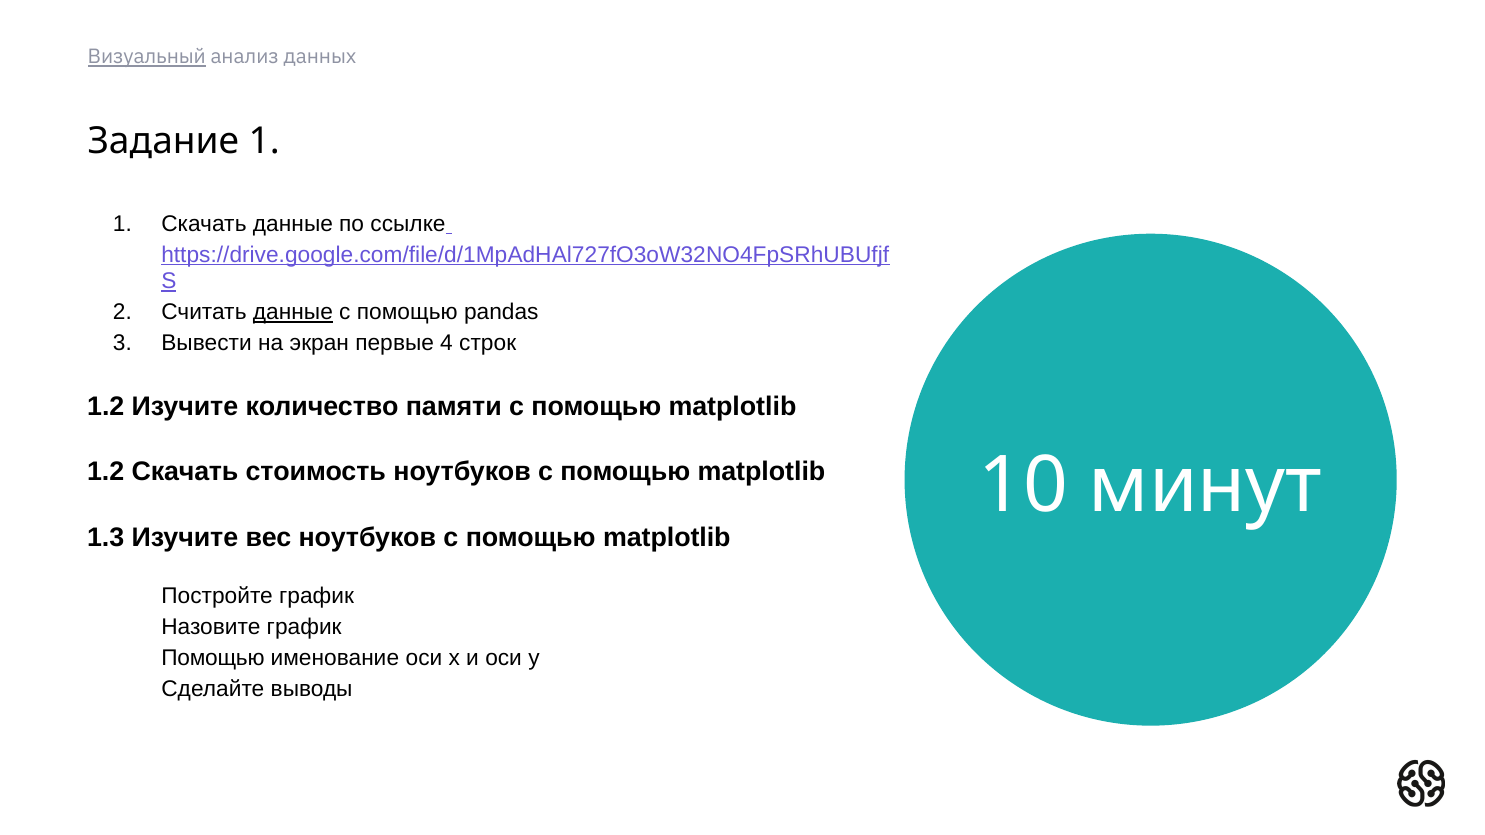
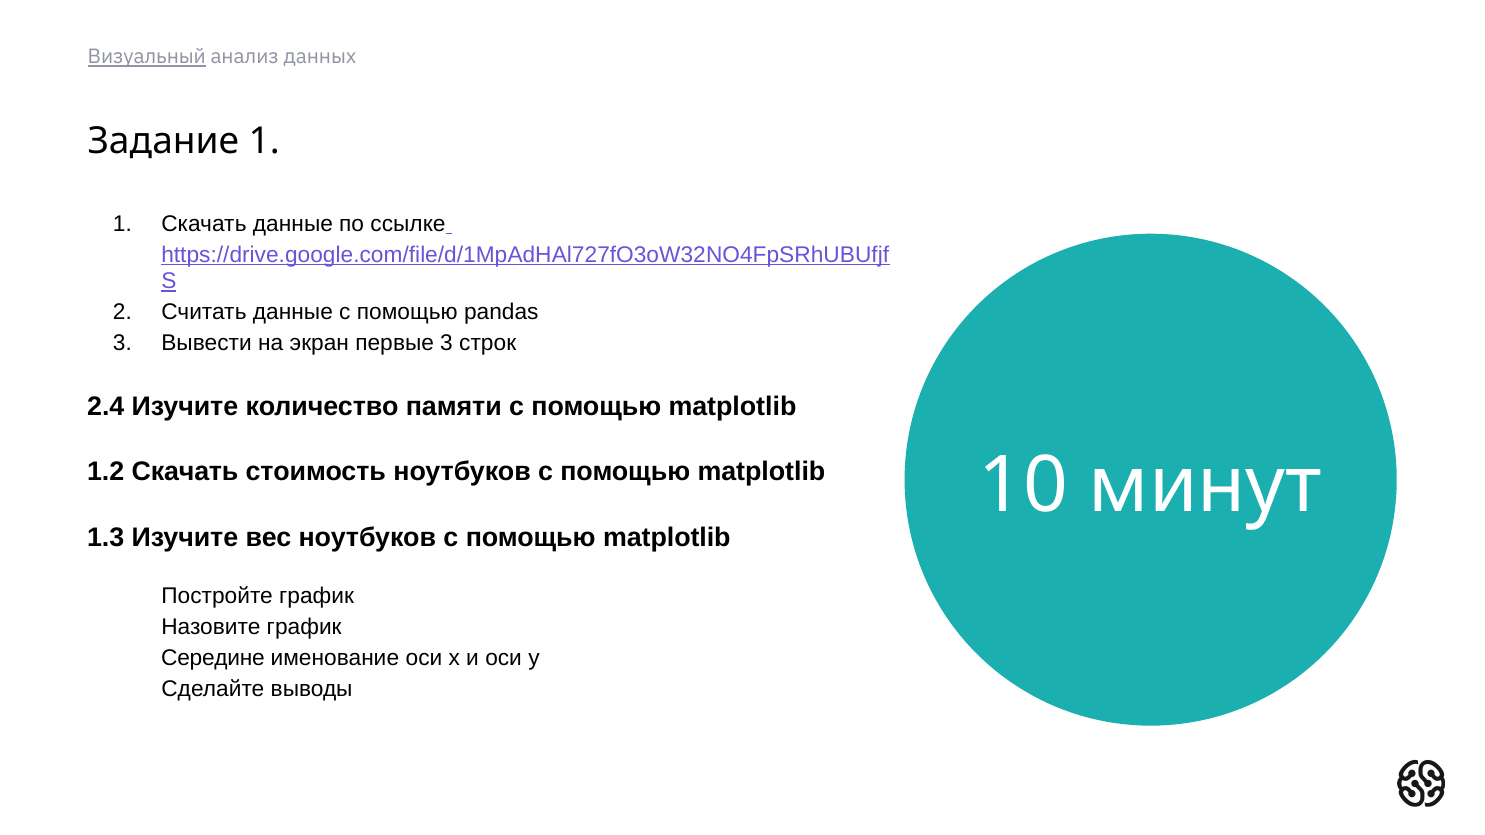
данные at (293, 312) underline: present -> none
первые 4: 4 -> 3
1.2 at (106, 407): 1.2 -> 2.4
Помощью at (213, 658): Помощью -> Середине
